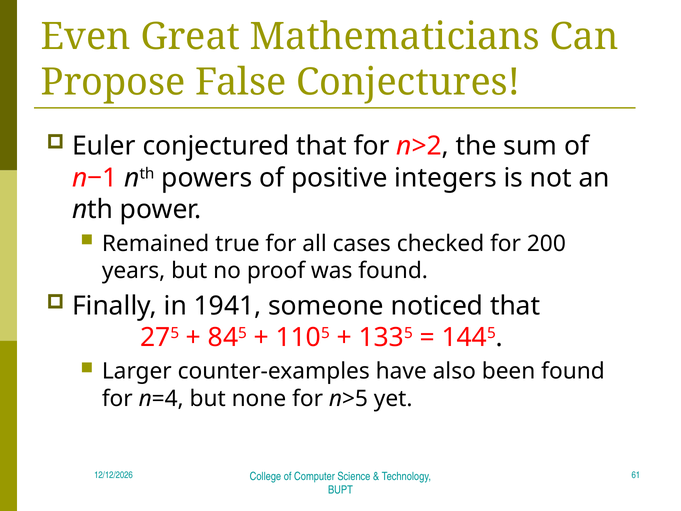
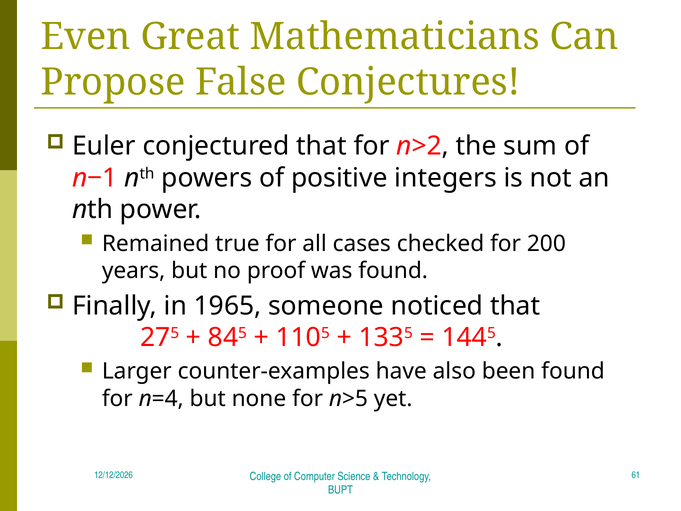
1941: 1941 -> 1965
